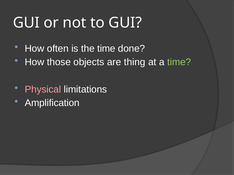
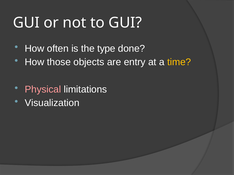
the time: time -> type
thing: thing -> entry
time at (179, 62) colour: light green -> yellow
Amplification: Amplification -> Visualization
